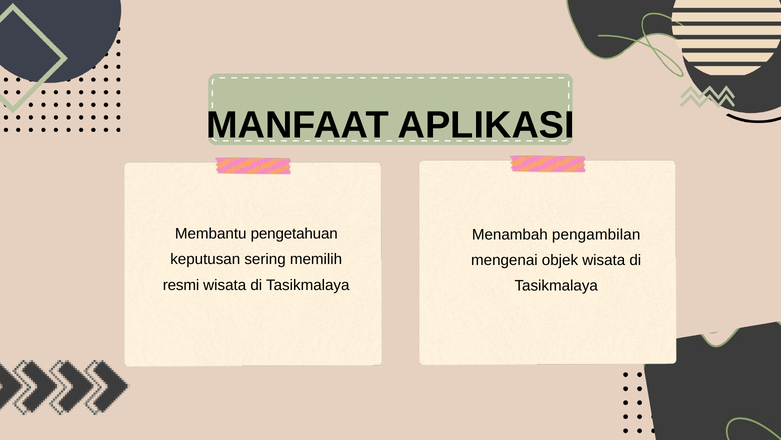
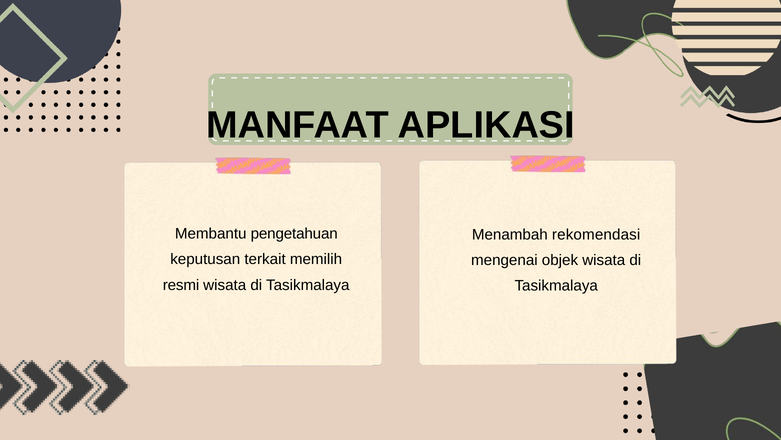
pengambilan: pengambilan -> rekomendasi
sering: sering -> terkait
